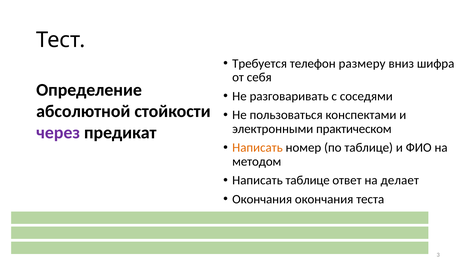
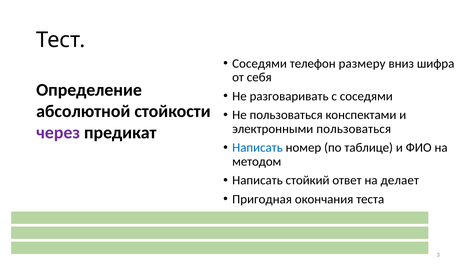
Требуется at (260, 64): Требуется -> Соседями
электронными практическом: практическом -> пользоваться
Написать at (257, 148) colour: orange -> blue
Написать таблице: таблице -> стойкий
Окончания at (262, 200): Окончания -> Пригодная
